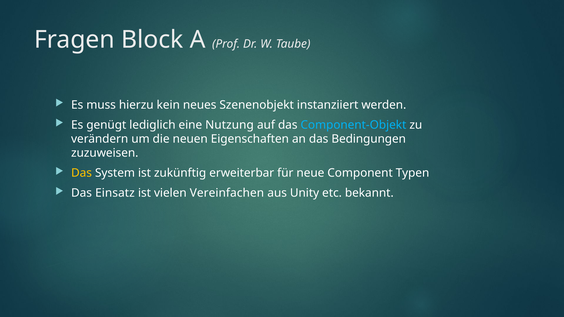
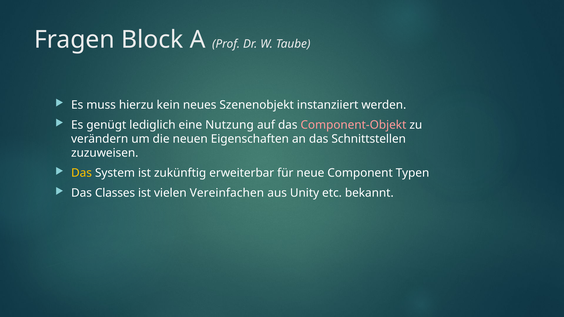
Component-Objekt colour: light blue -> pink
Bedingungen: Bedingungen -> Schnittstellen
Einsatz: Einsatz -> Classes
